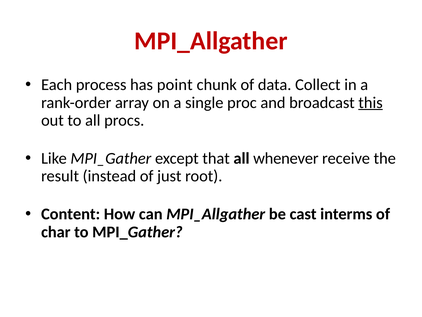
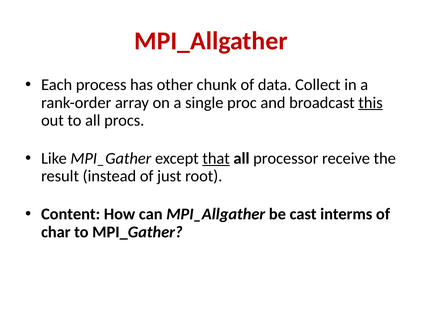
point: point -> other
that underline: none -> present
whenever: whenever -> processor
